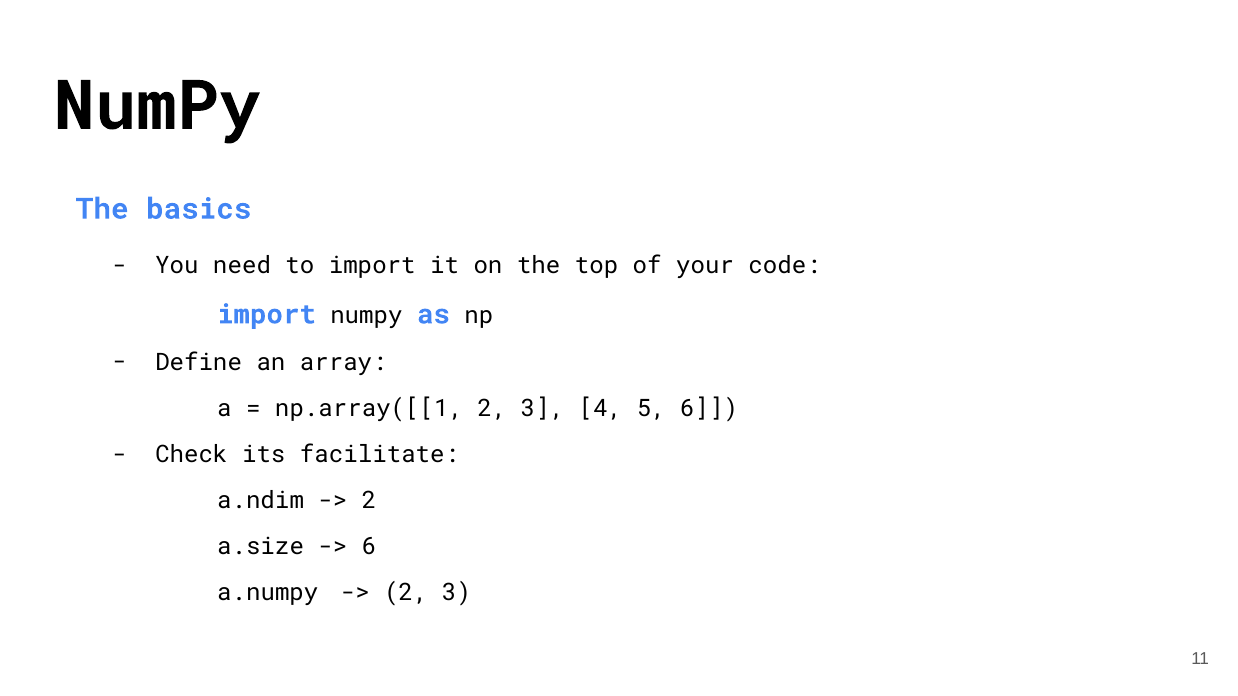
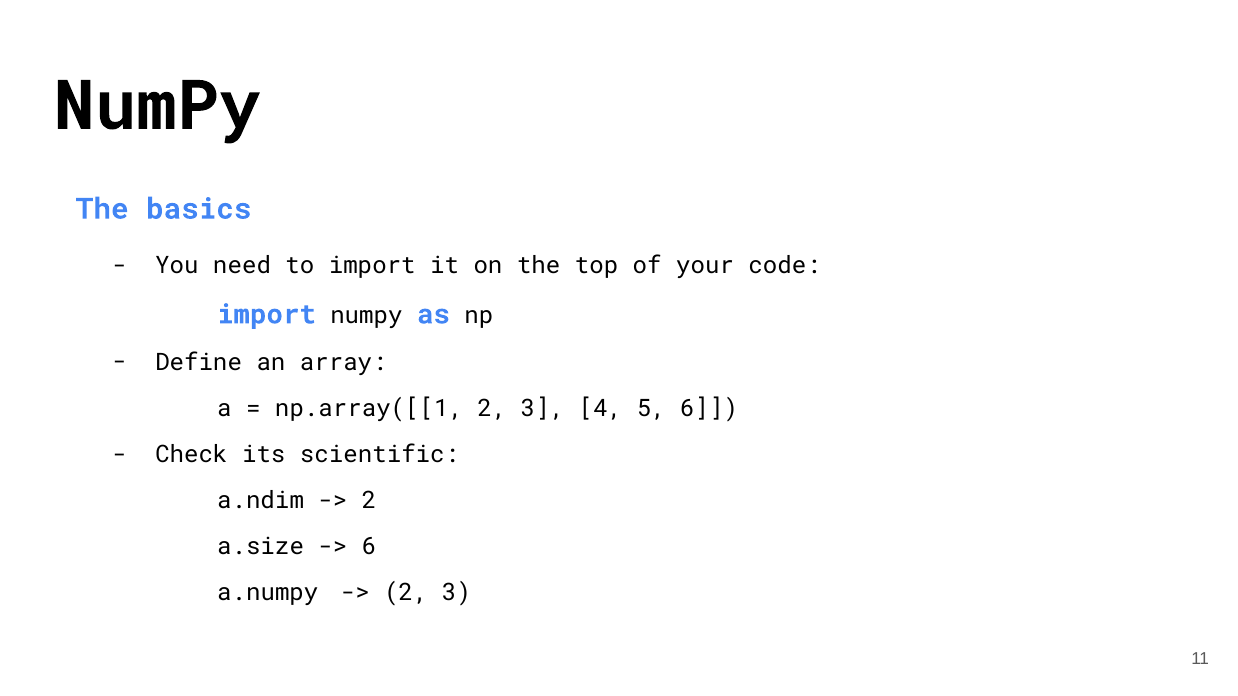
facilitate: facilitate -> scientific
